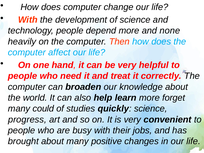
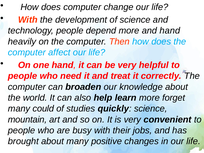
and none: none -> hand
progress: progress -> mountain
